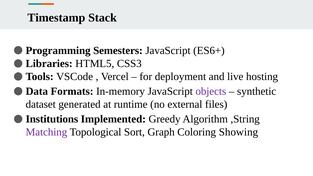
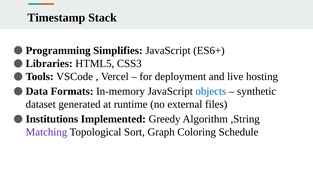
Semesters: Semesters -> Simplifies
objects colour: purple -> blue
Showing: Showing -> Schedule
